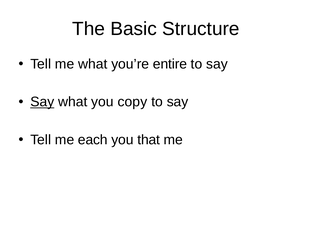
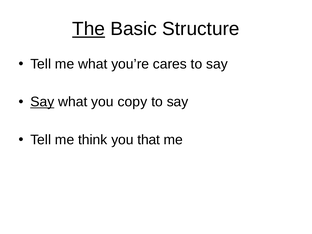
The underline: none -> present
entire: entire -> cares
each: each -> think
